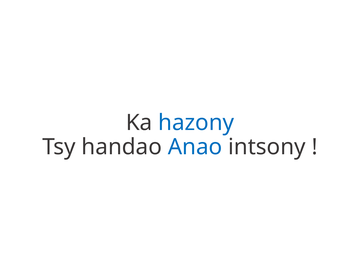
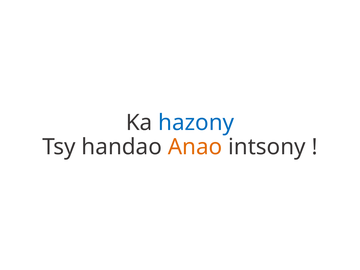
Anao colour: blue -> orange
